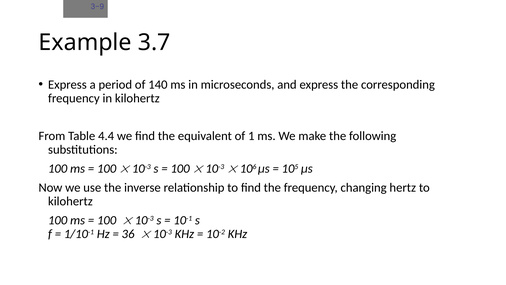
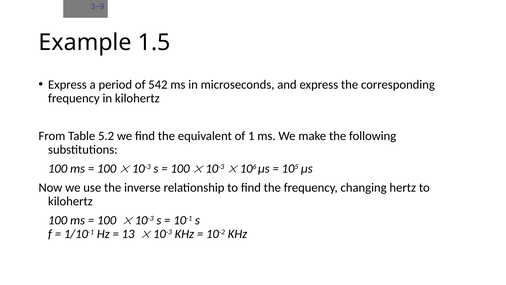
3.7: 3.7 -> 1.5
140: 140 -> 542
4.4: 4.4 -> 5.2
36: 36 -> 13
